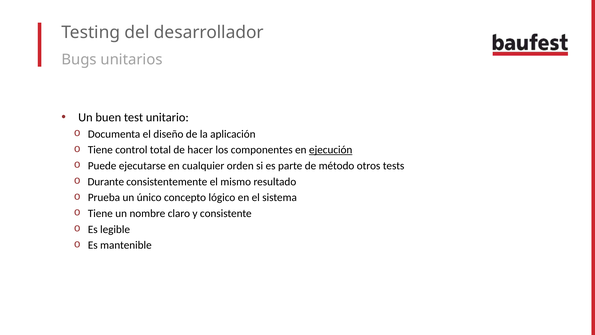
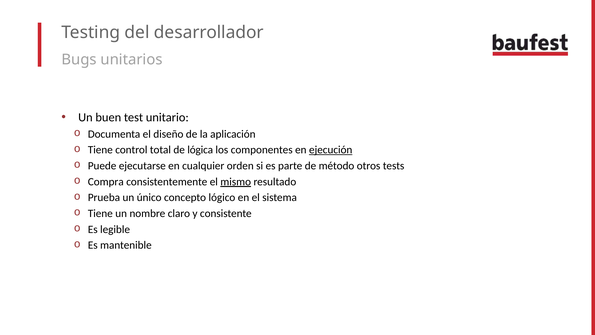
hacer: hacer -> lógica
Durante: Durante -> Compra
mismo underline: none -> present
